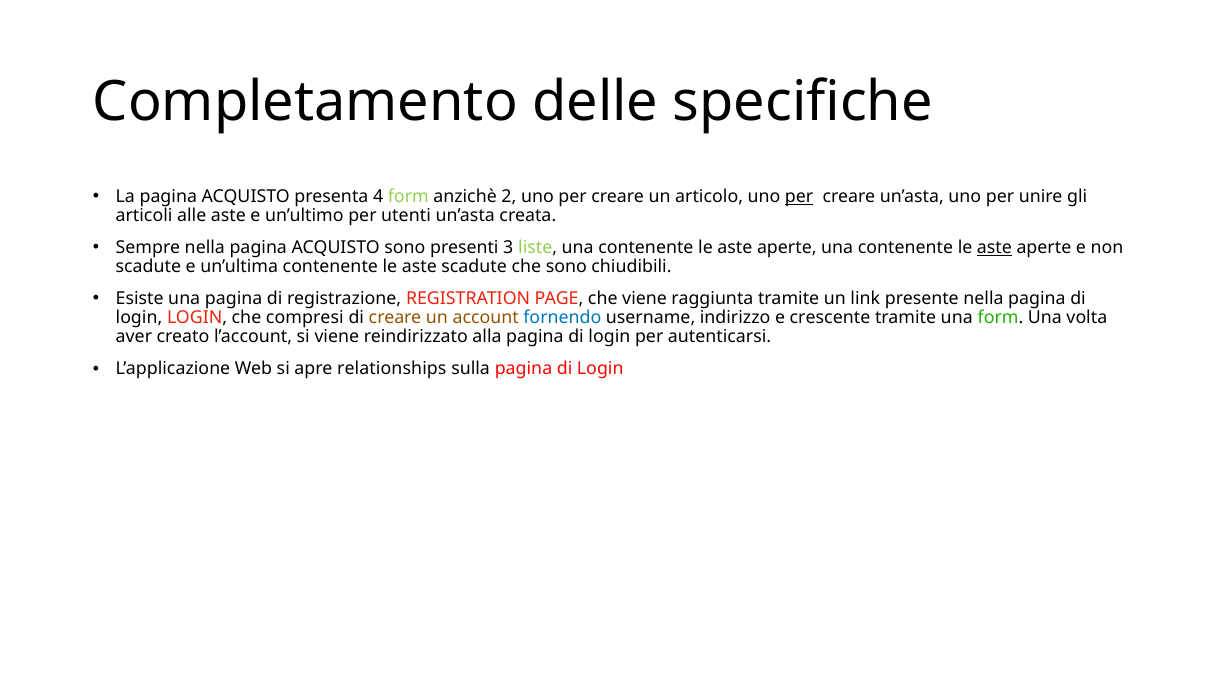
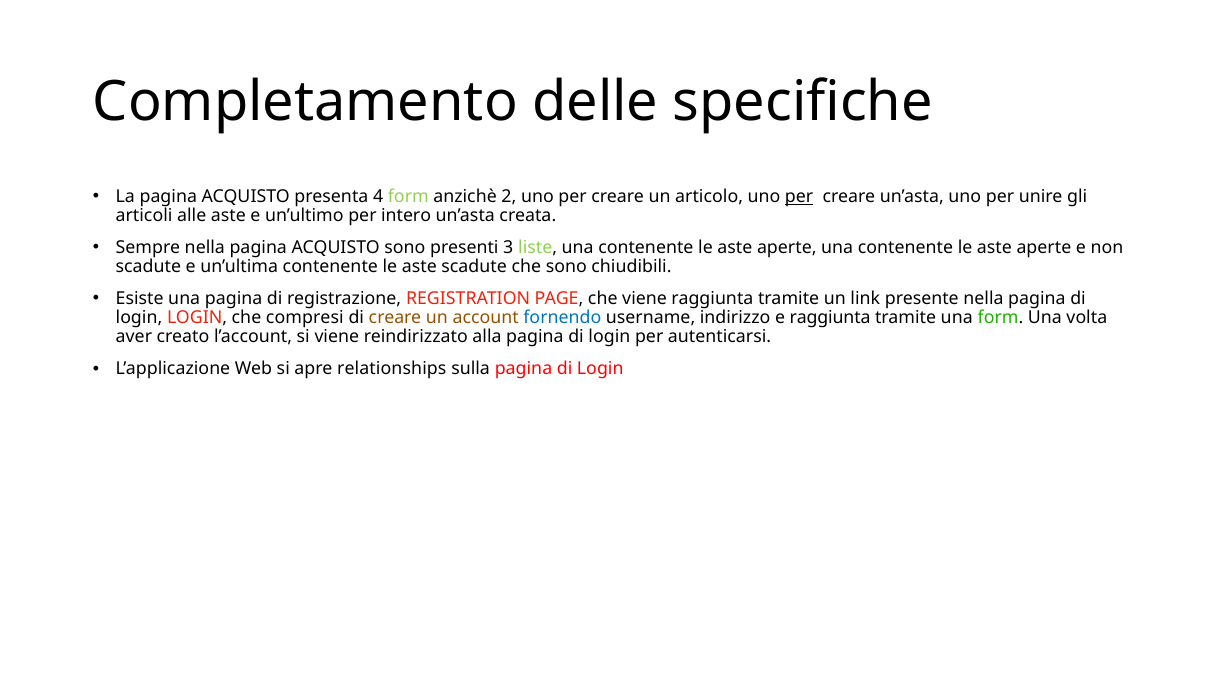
utenti: utenti -> intero
aste at (994, 248) underline: present -> none
e crescente: crescente -> raggiunta
